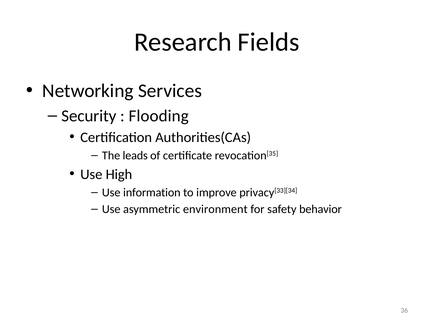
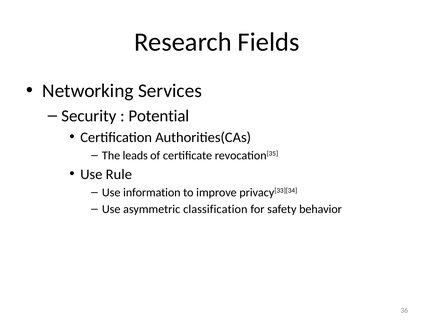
Flooding: Flooding -> Potential
High: High -> Rule
environment: environment -> classification
